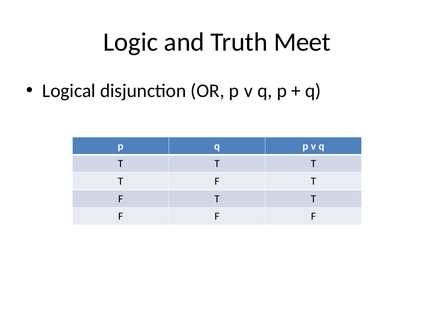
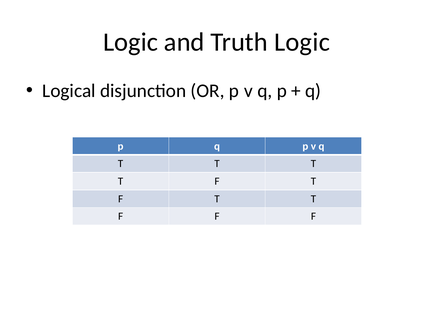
Truth Meet: Meet -> Logic
